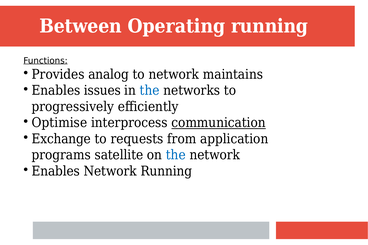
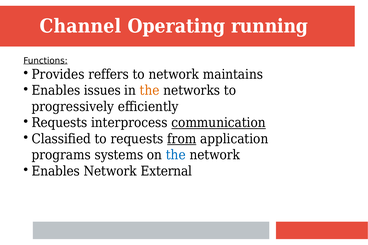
Between: Between -> Channel
analog: analog -> reffers
the at (150, 91) colour: blue -> orange
Optimise at (59, 123): Optimise -> Requests
Exchange: Exchange -> Classified
from underline: none -> present
satellite: satellite -> systems
Network Running: Running -> External
